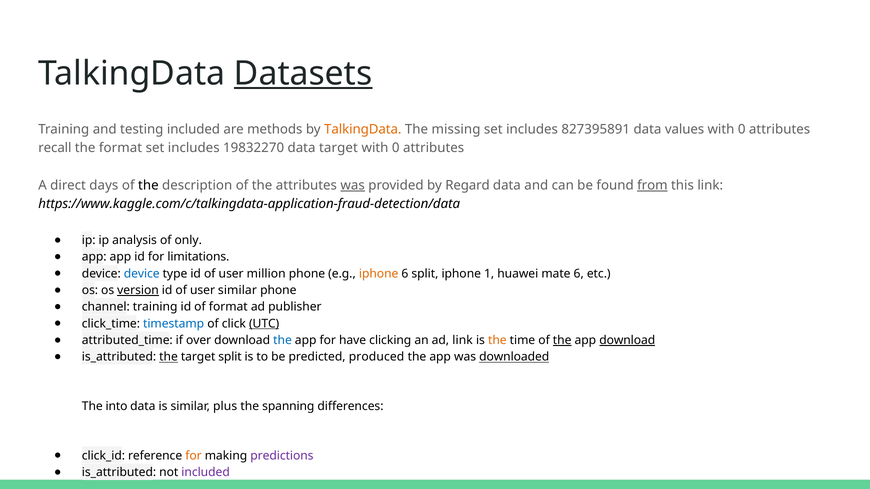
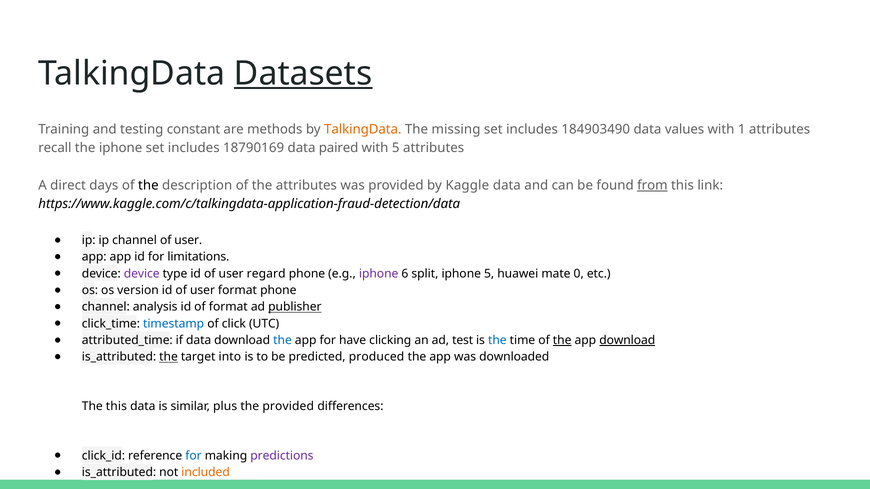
testing included: included -> constant
827395891: 827395891 -> 184903490
0 at (742, 130): 0 -> 1
the format: format -> iphone
19832270: 19832270 -> 18790169
data target: target -> paired
0 at (396, 148): 0 -> 5
was at (353, 186) underline: present -> none
Regard: Regard -> Kaggle
ip analysis: analysis -> channel
only at (188, 241): only -> user
device at (142, 274) colour: blue -> purple
million: million -> regard
iphone at (379, 274) colour: orange -> purple
iphone 1: 1 -> 5
mate 6: 6 -> 0
version underline: present -> none
user similar: similar -> format
channel training: training -> analysis
publisher underline: none -> present
UTC underline: present -> none
if over: over -> data
ad link: link -> test
the at (497, 341) colour: orange -> blue
target split: split -> into
downloaded underline: present -> none
The into: into -> this
the spanning: spanning -> provided
for at (193, 456) colour: orange -> blue
included at (206, 473) colour: purple -> orange
